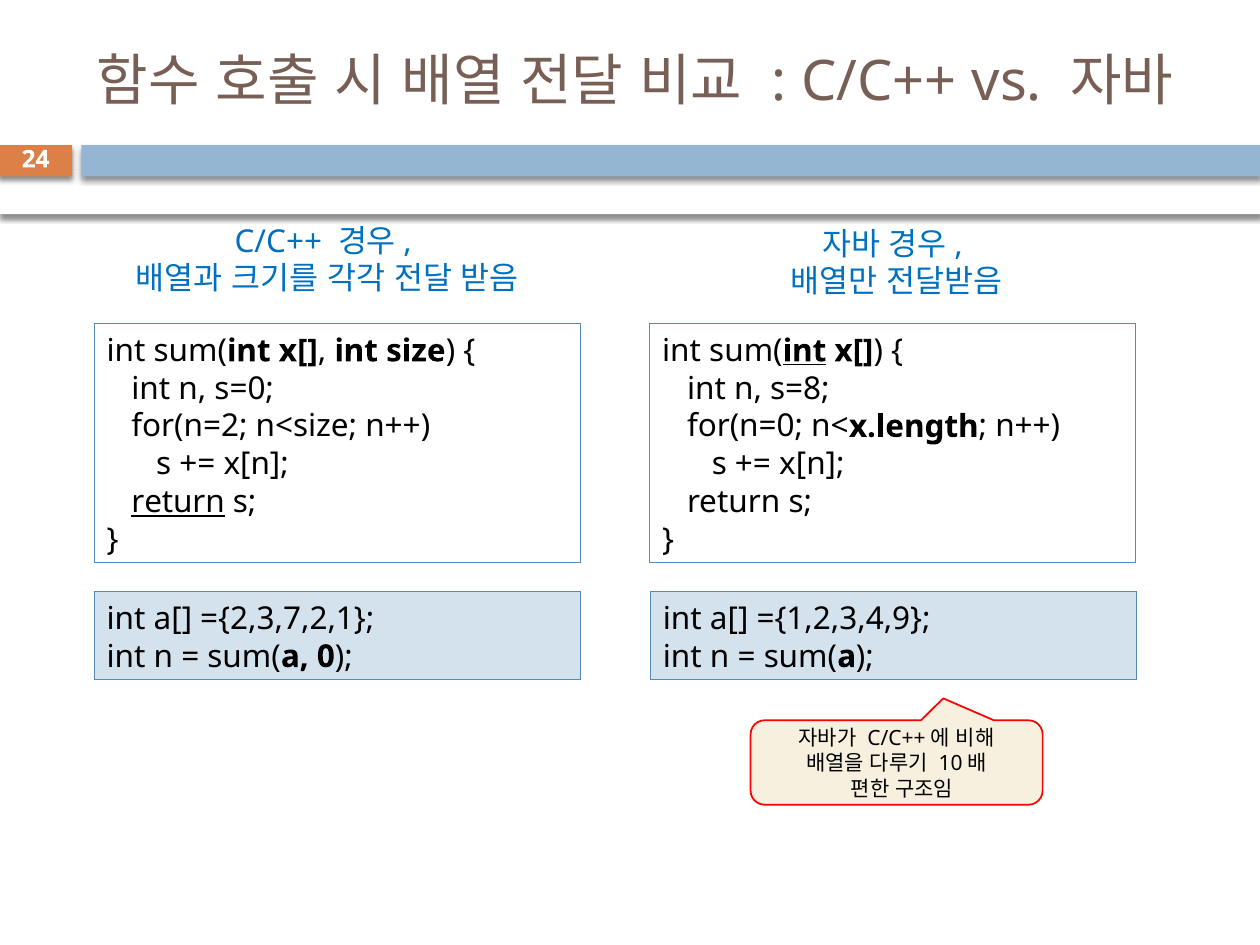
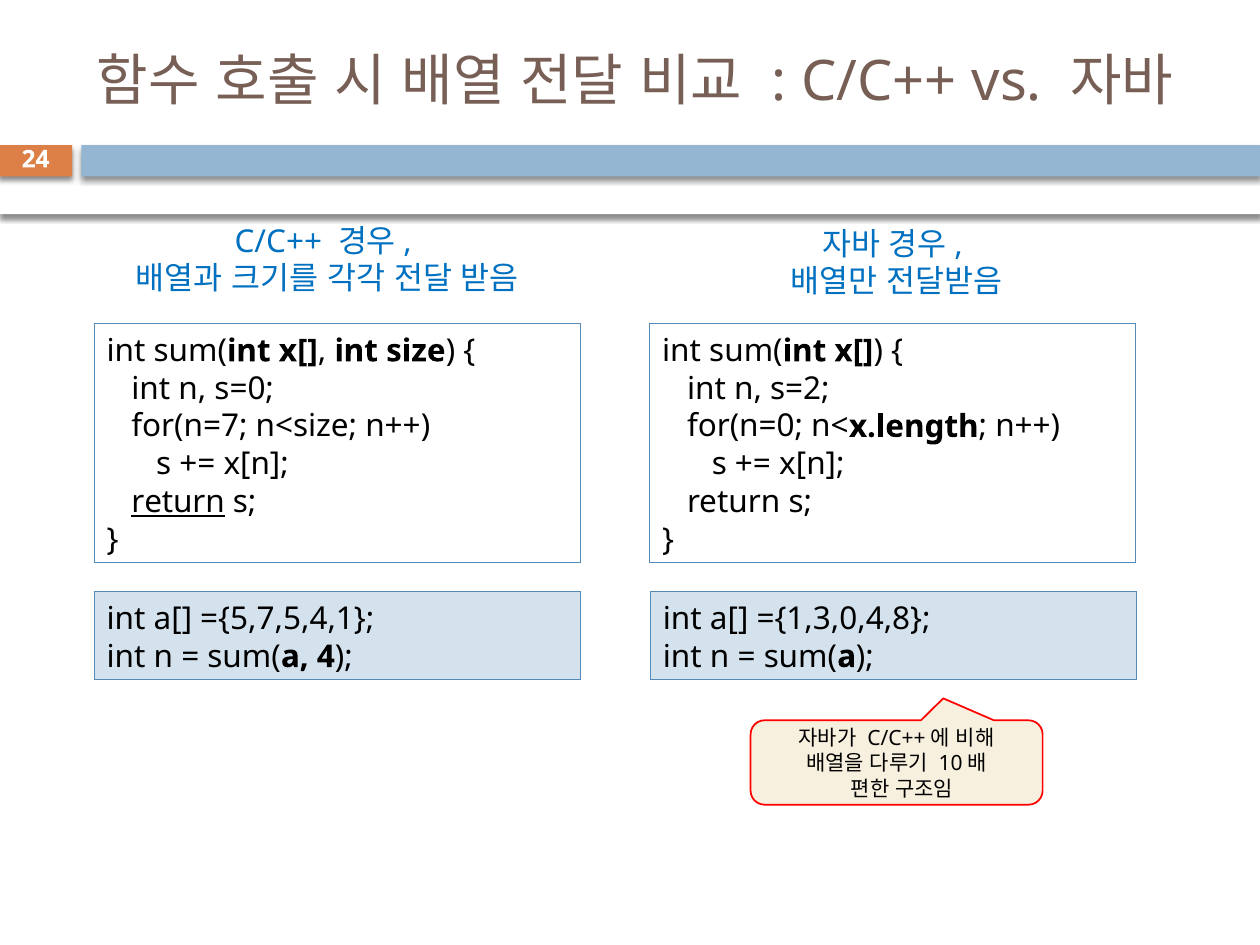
int at (805, 351) underline: present -> none
s=8: s=8 -> s=2
for(n=2: for(n=2 -> for(n=7
={2,3,7,2,1: ={2,3,7,2,1 -> ={5,7,5,4,1
={1,2,3,4,9: ={1,2,3,4,9 -> ={1,3,0,4,8
0: 0 -> 4
